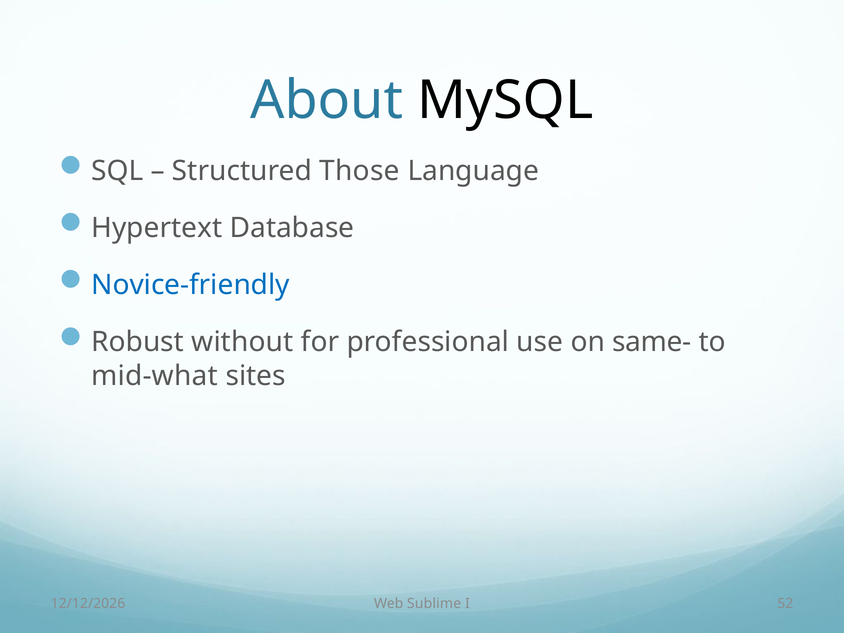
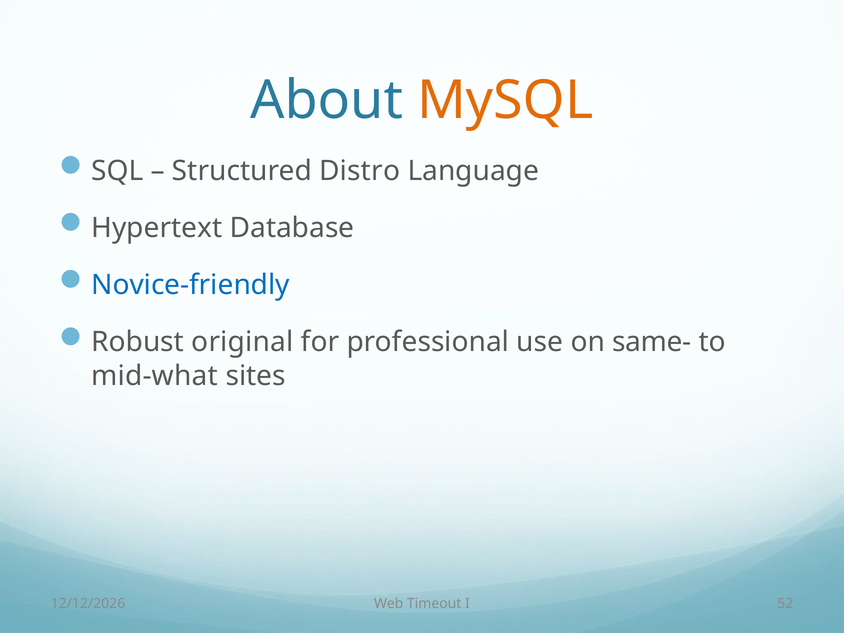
MySQL colour: black -> orange
Those: Those -> Distro
without: without -> original
Sublime: Sublime -> Timeout
